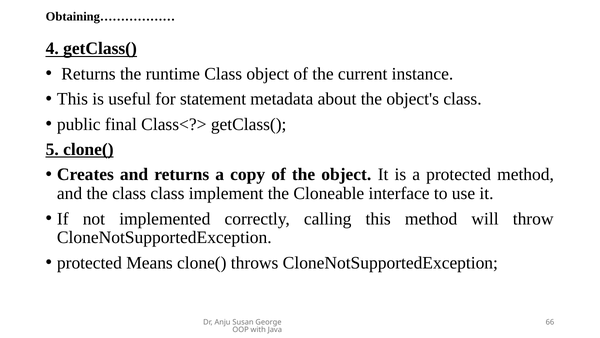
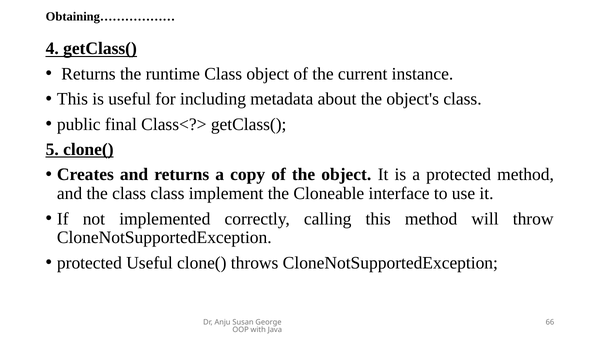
statement: statement -> including
protected Means: Means -> Useful
